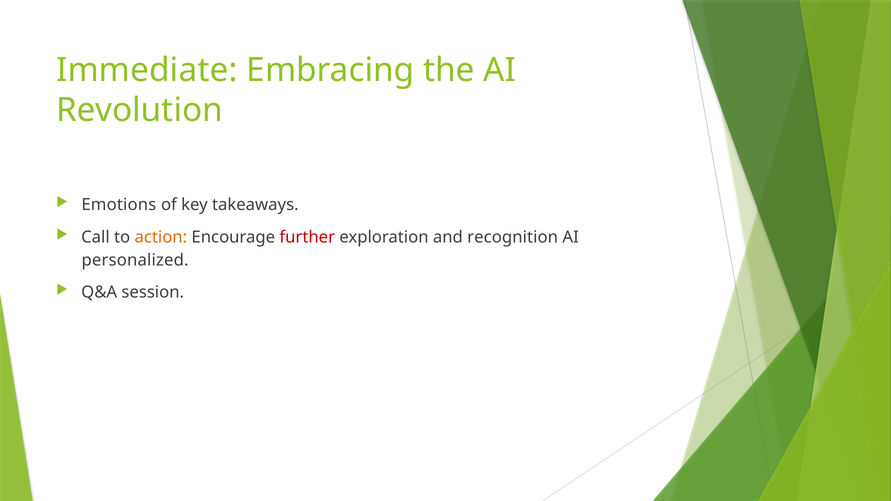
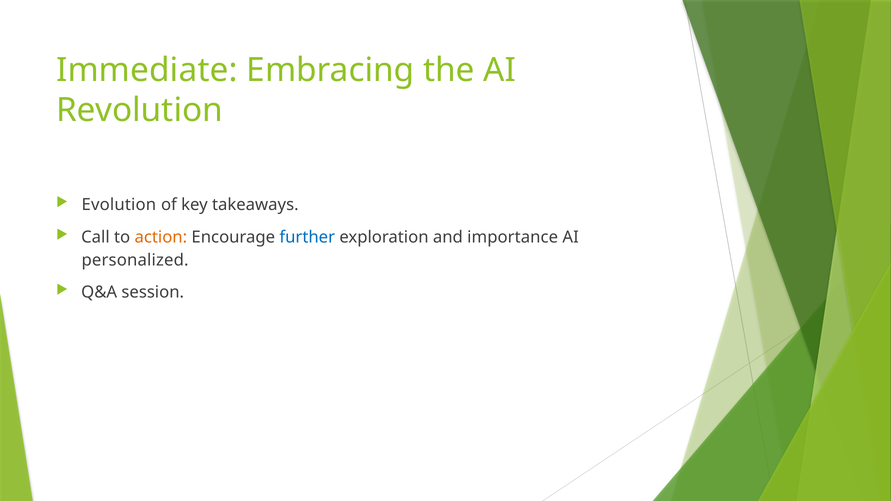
Emotions: Emotions -> Evolution
further colour: red -> blue
recognition: recognition -> importance
